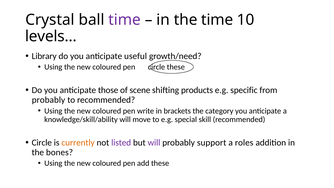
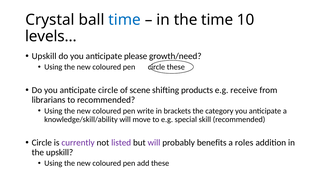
time at (125, 20) colour: purple -> blue
Library at (44, 56): Library -> Upskill
useful: useful -> please
anticipate those: those -> circle
specific: specific -> receive
probably at (48, 100): probably -> librarians
currently colour: orange -> purple
support: support -> benefits
the bones: bones -> upskill
